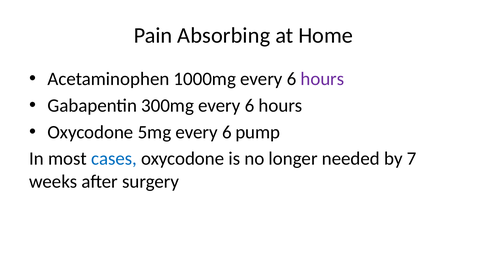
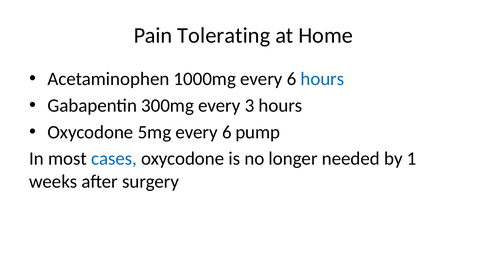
Absorbing: Absorbing -> Tolerating
hours at (322, 79) colour: purple -> blue
300mg every 6: 6 -> 3
7: 7 -> 1
